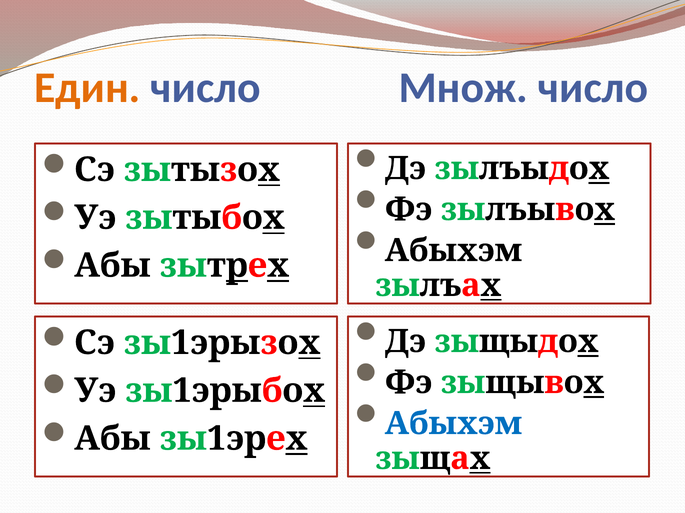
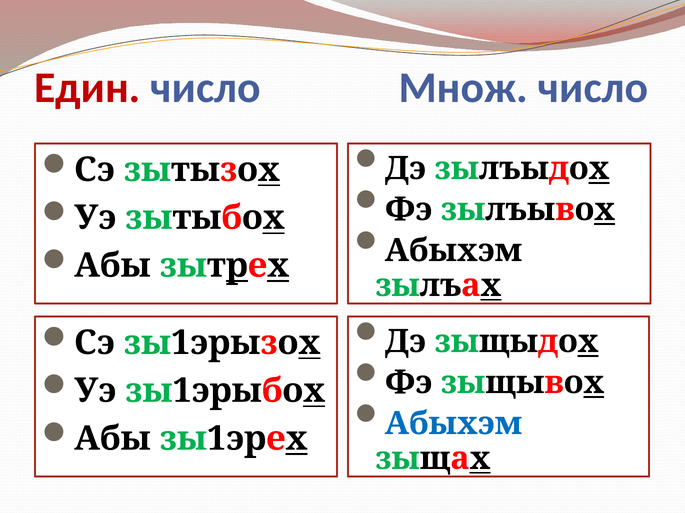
Един colour: orange -> red
